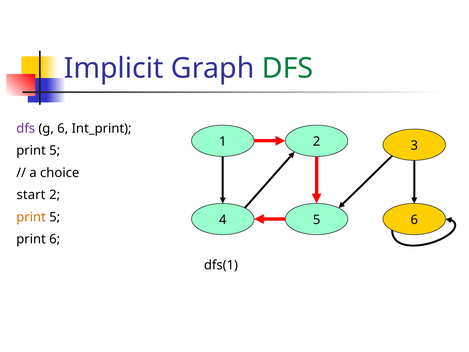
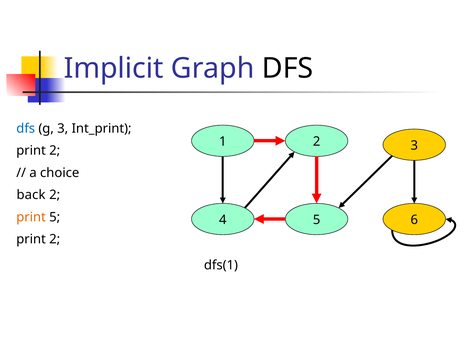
DFS at (288, 68) colour: green -> black
dfs at (26, 128) colour: purple -> blue
g 6: 6 -> 3
5 at (55, 150): 5 -> 2
start: start -> back
6 at (55, 239): 6 -> 2
